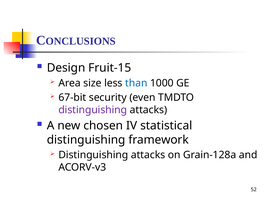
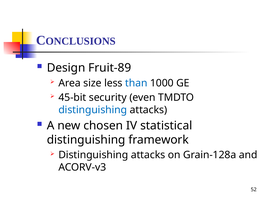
Fruit-15: Fruit-15 -> Fruit-89
67-bit: 67-bit -> 45-bit
distinguishing at (93, 110) colour: purple -> blue
